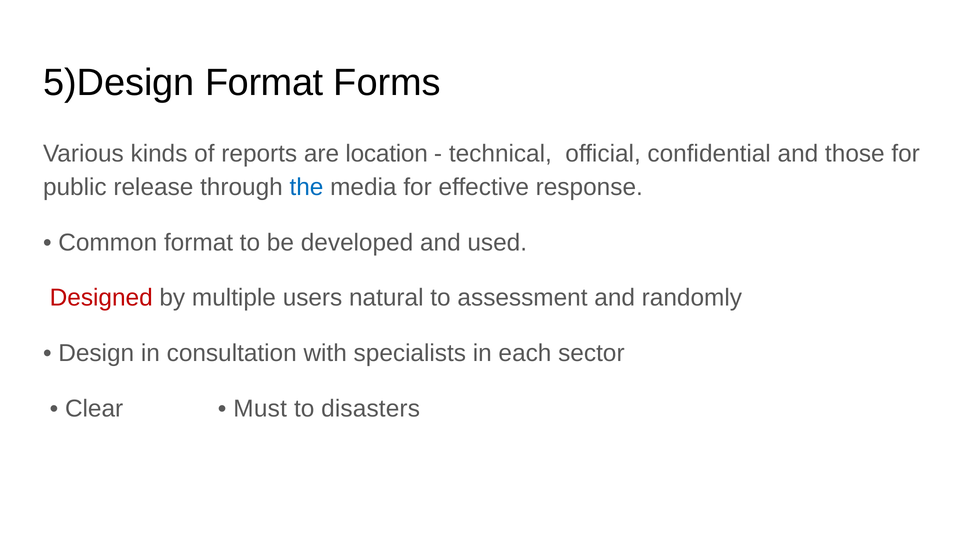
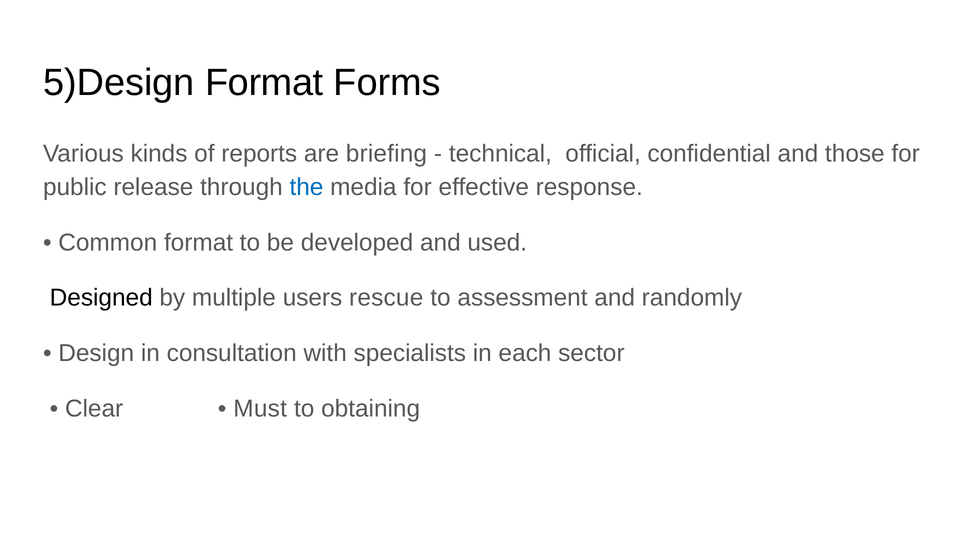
location: location -> briefing
Designed colour: red -> black
natural: natural -> rescue
disasters: disasters -> obtaining
